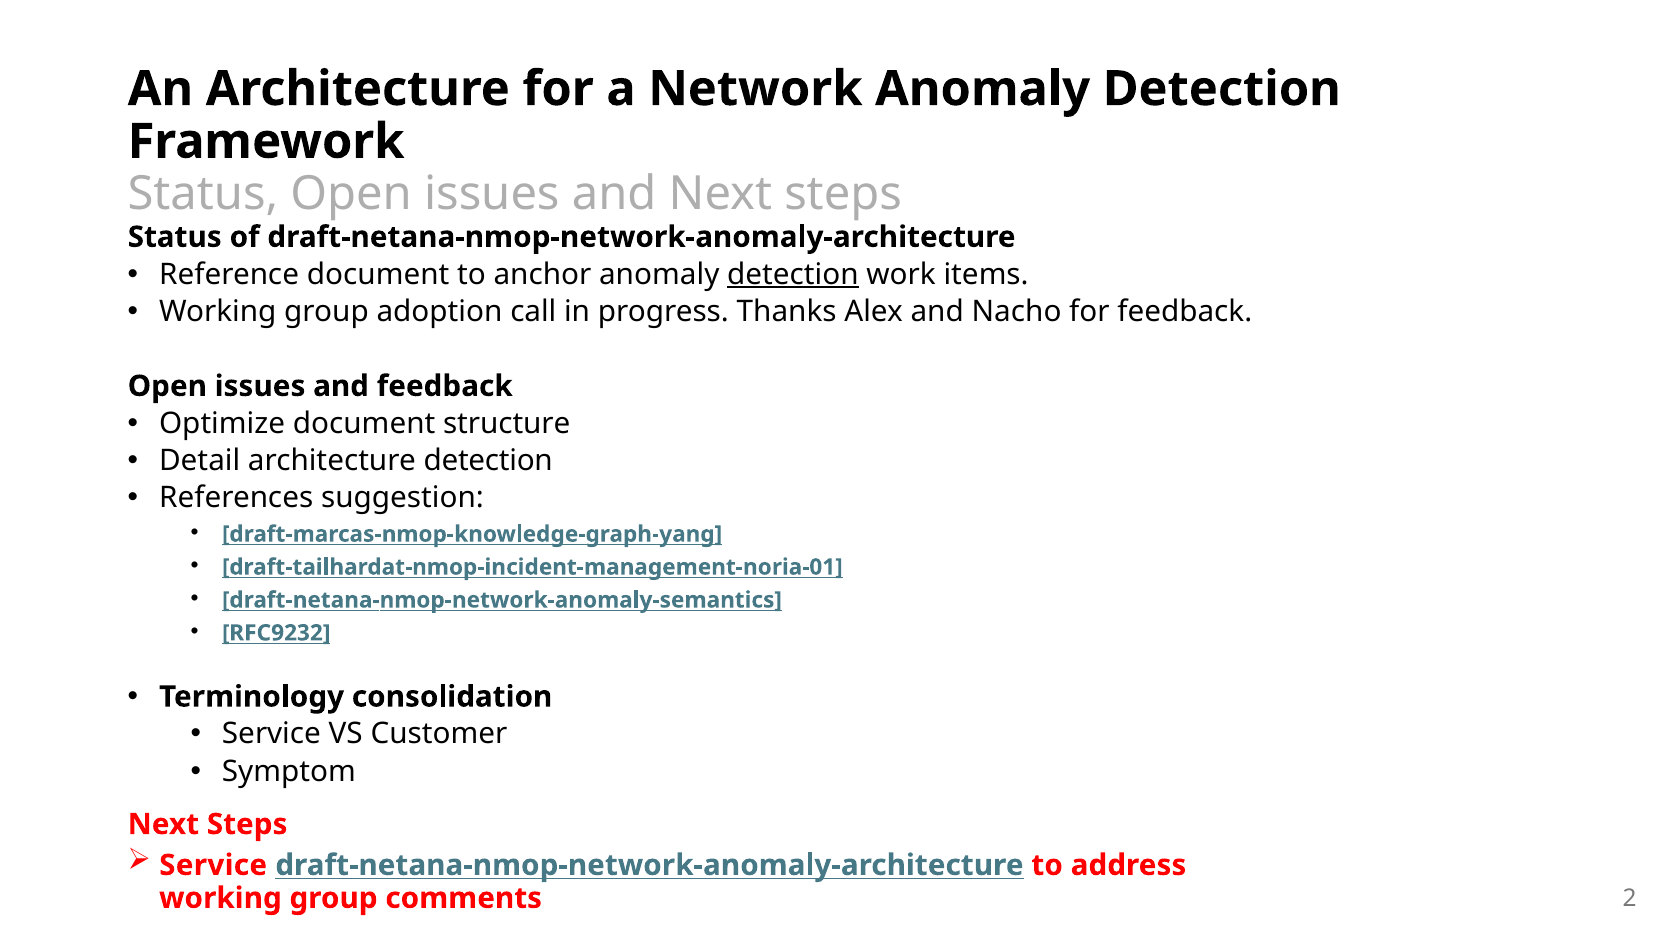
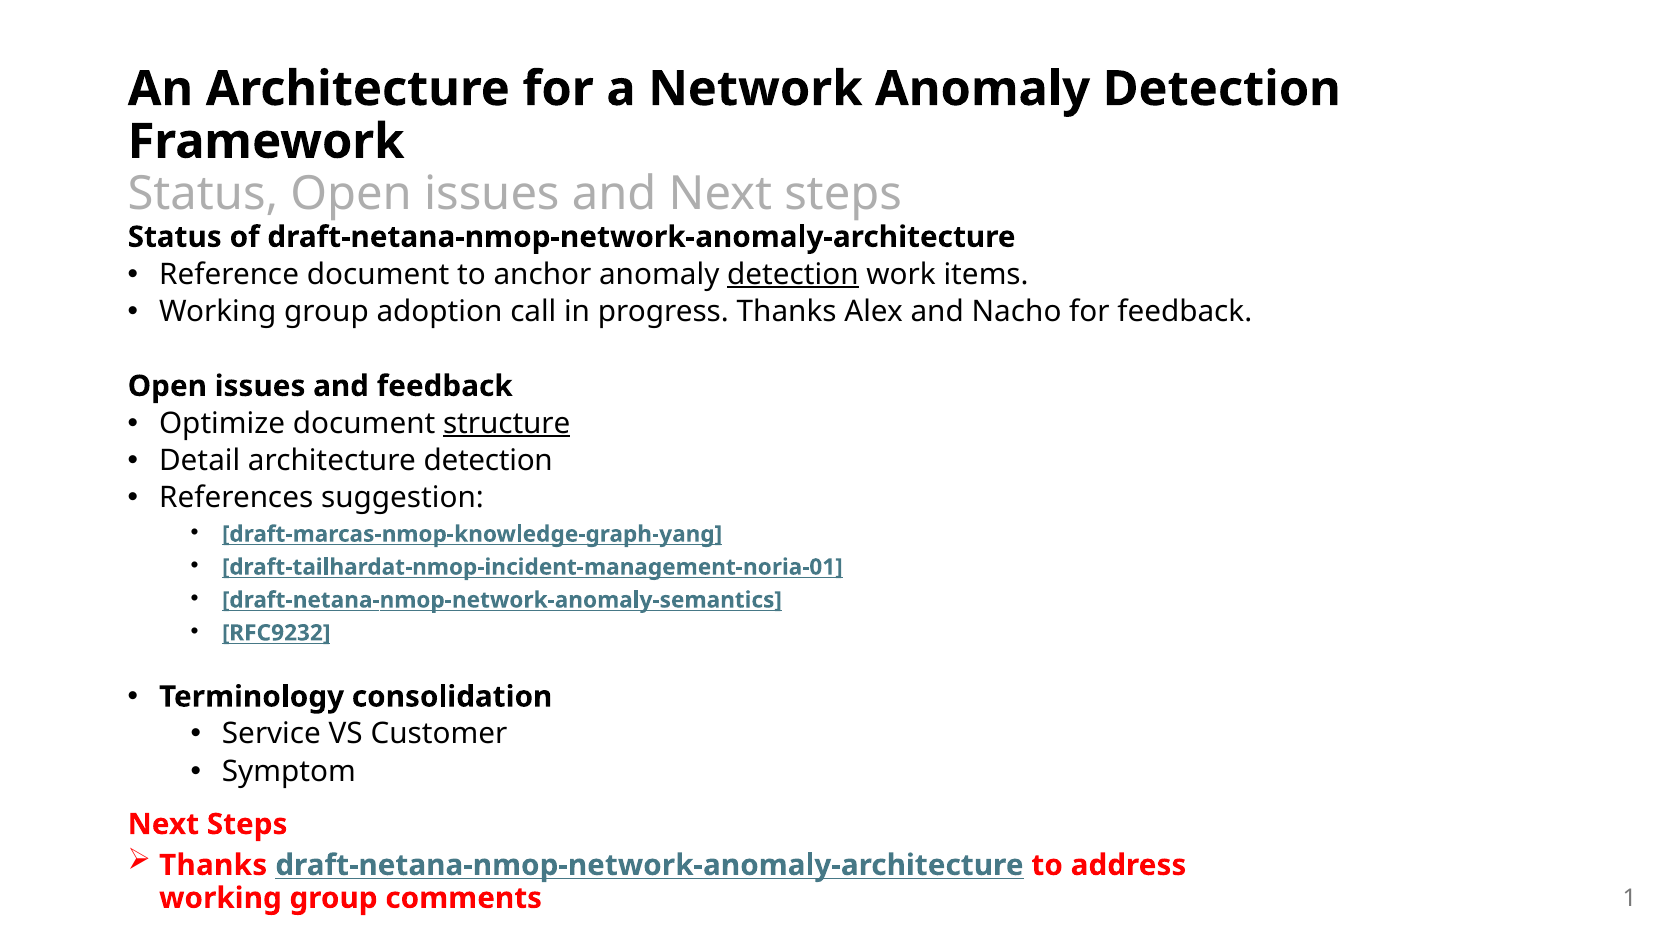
structure underline: none -> present
Service at (213, 865): Service -> Thanks
2: 2 -> 1
